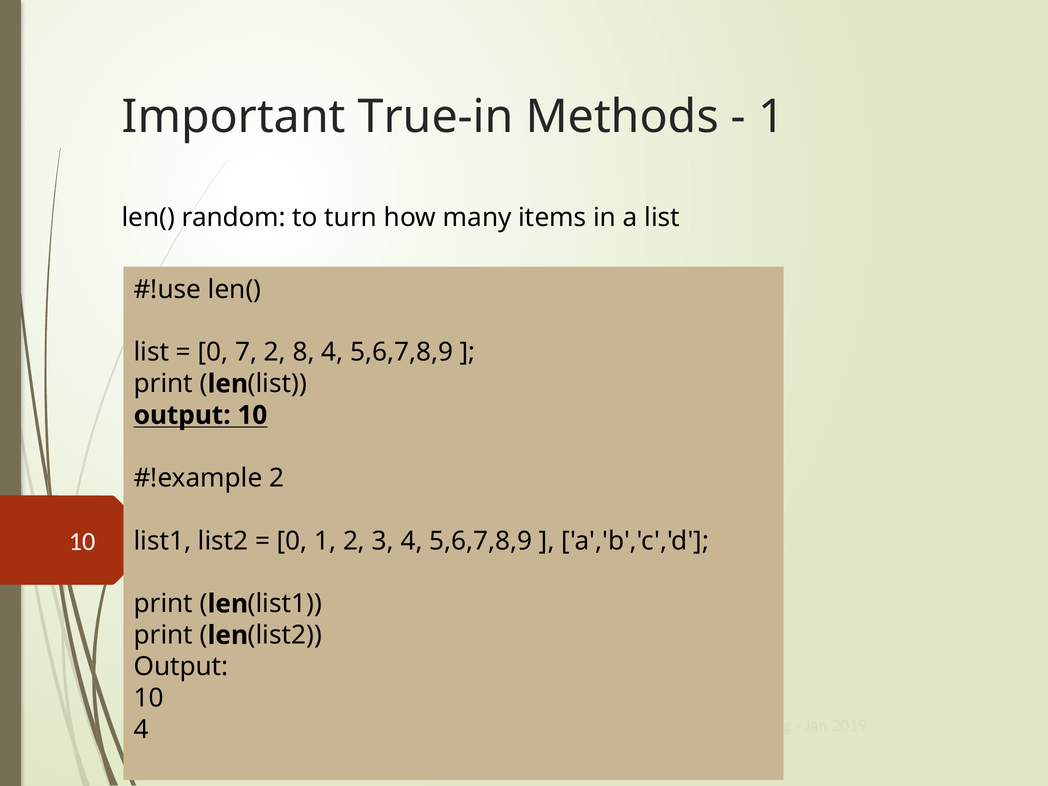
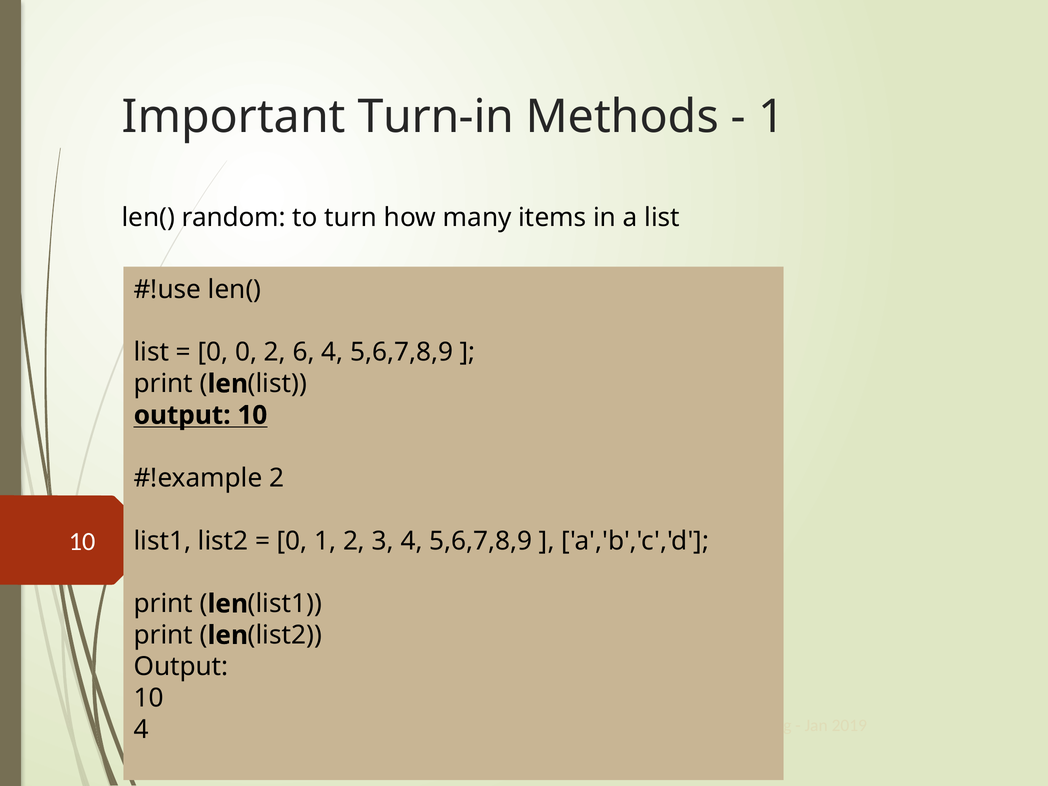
True-in: True-in -> Turn-in
0 7: 7 -> 0
8: 8 -> 6
